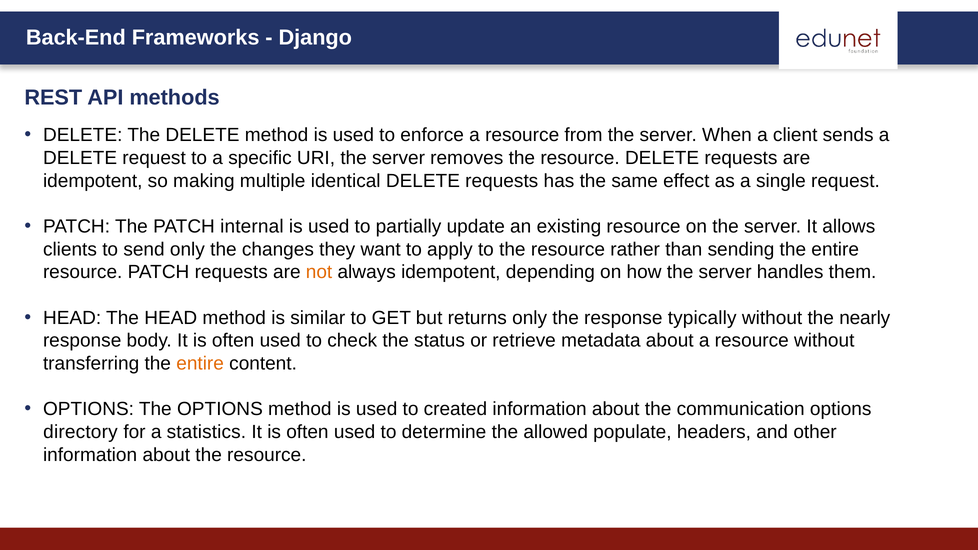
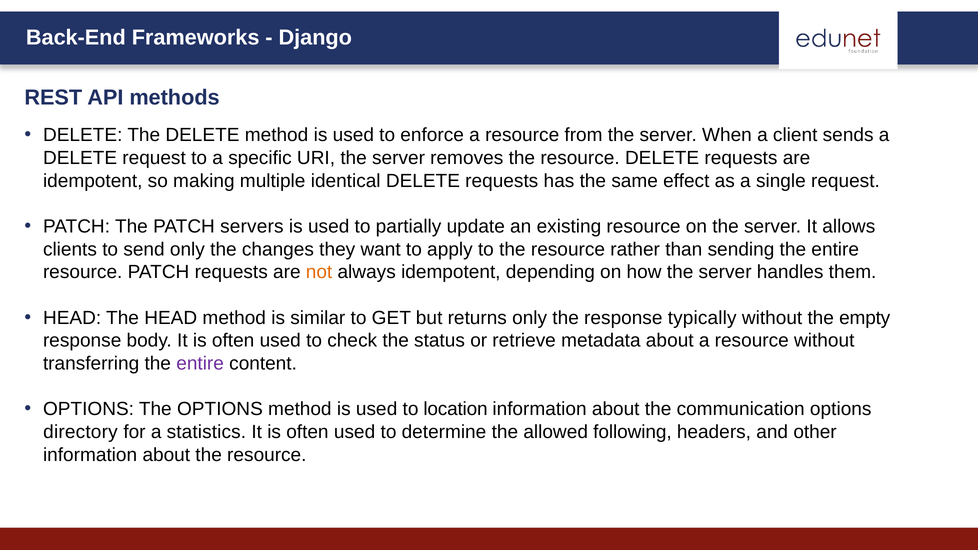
internal: internal -> servers
nearly: nearly -> empty
entire at (200, 364) colour: orange -> purple
created: created -> location
populate: populate -> following
